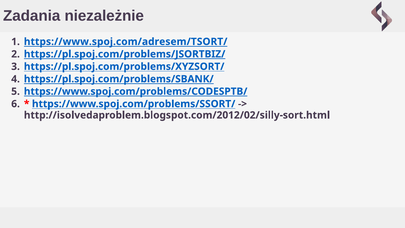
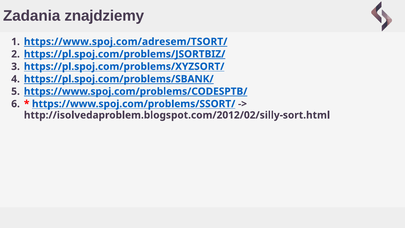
niezależnie: niezależnie -> znajdziemy
